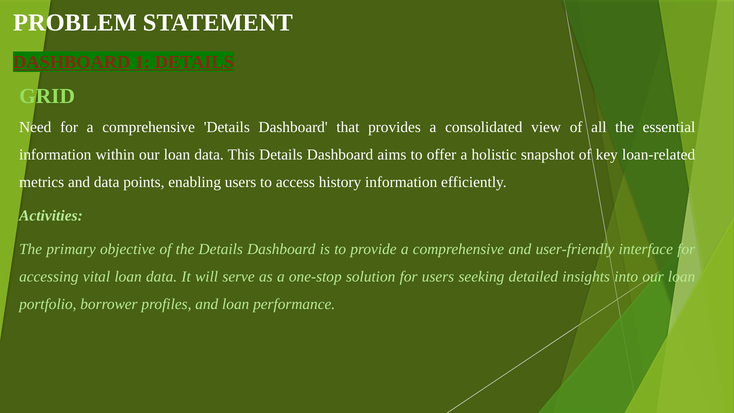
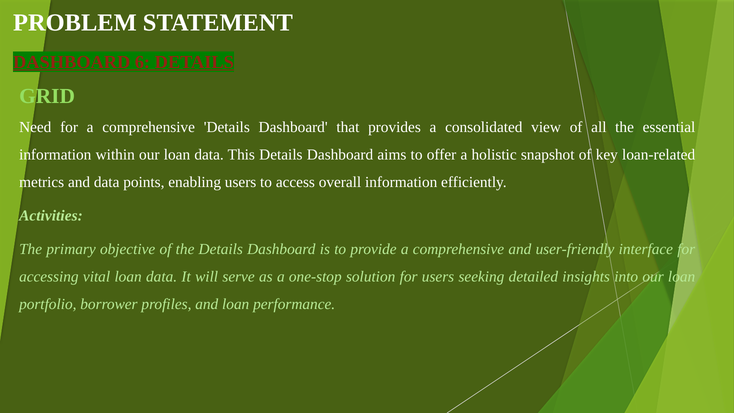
1: 1 -> 6
history: history -> overall
